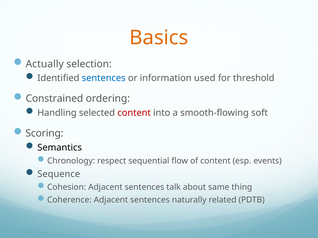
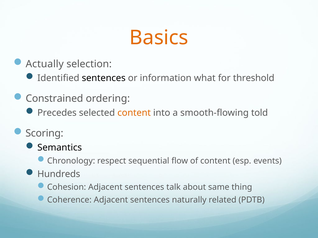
sentences at (104, 78) colour: blue -> black
used: used -> what
Handling: Handling -> Precedes
content at (134, 113) colour: red -> orange
soft: soft -> told
Sequence: Sequence -> Hundreds
